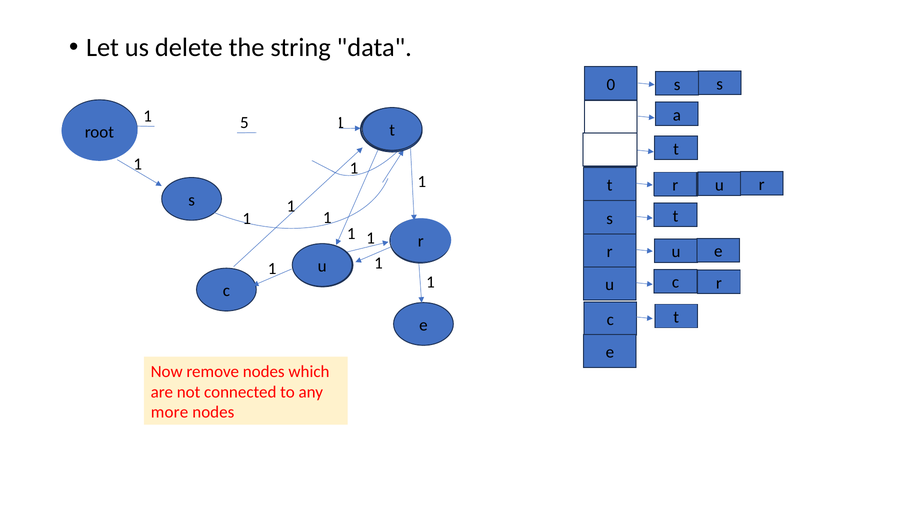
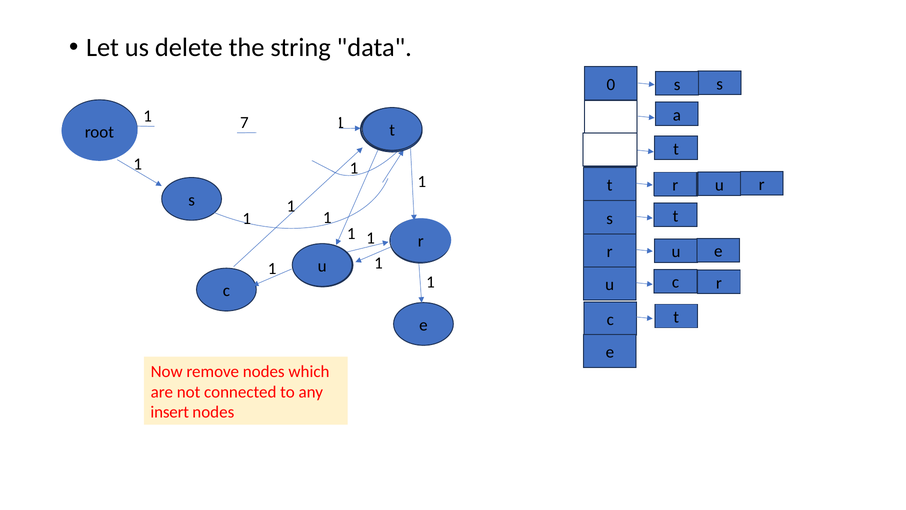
5: 5 -> 7
more: more -> insert
